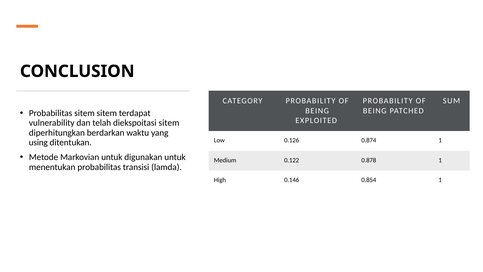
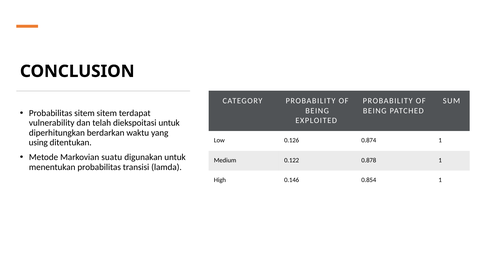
diekspoitasi sitem: sitem -> untuk
Markovian untuk: untuk -> suatu
